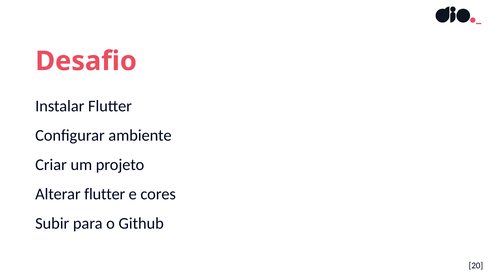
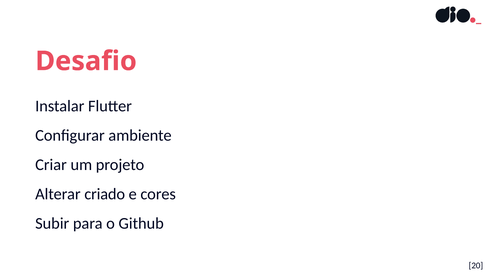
Alterar flutter: flutter -> criado
